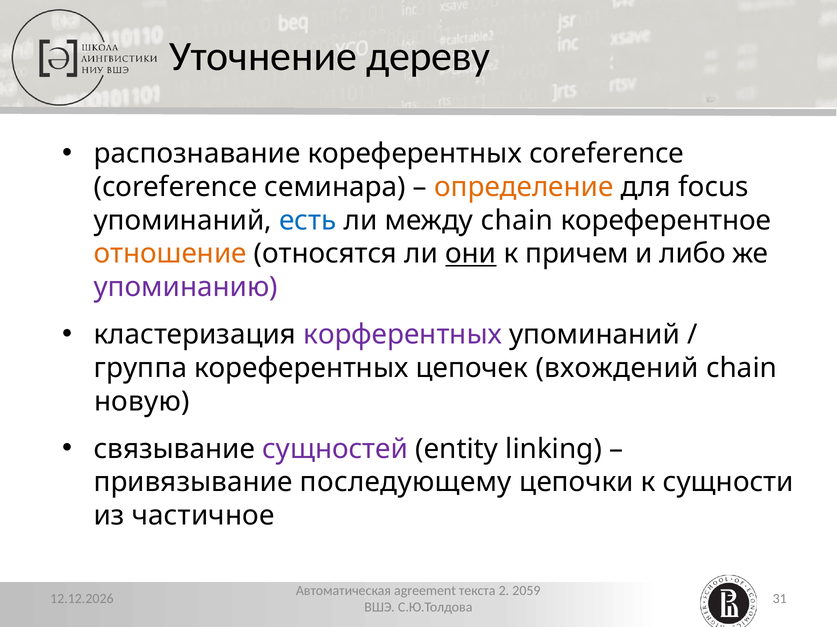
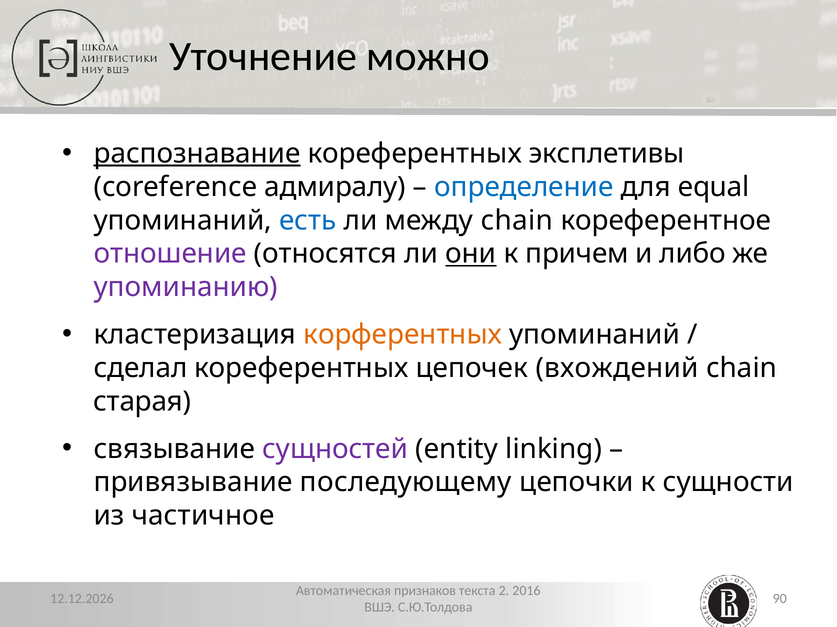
дереву: дереву -> можно
распознавание underline: none -> present
кореферентных coreference: coreference -> эксплетивы
семинара: семинара -> адмиралу
определение colour: orange -> blue
focus: focus -> equal
отношение colour: orange -> purple
корферентных colour: purple -> orange
группа: группа -> сделал
новую: новую -> старая
agreement: agreement -> признаков
2059: 2059 -> 2016
31: 31 -> 90
